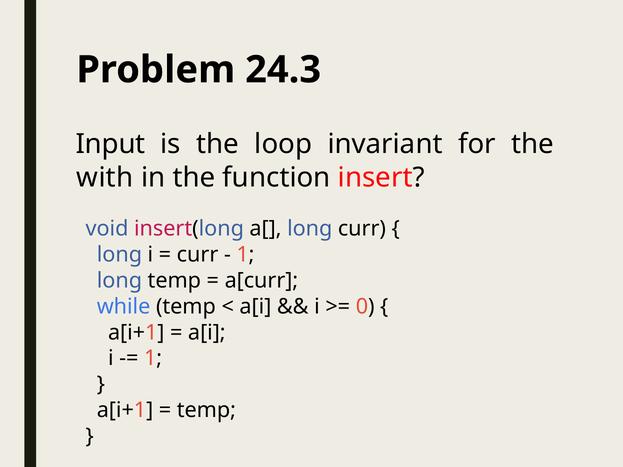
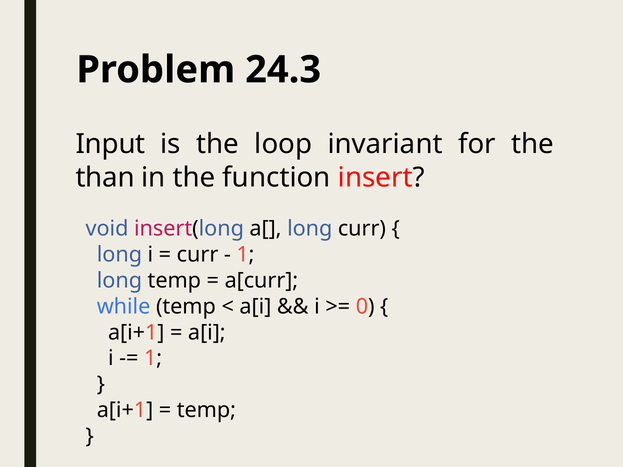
with: with -> than
